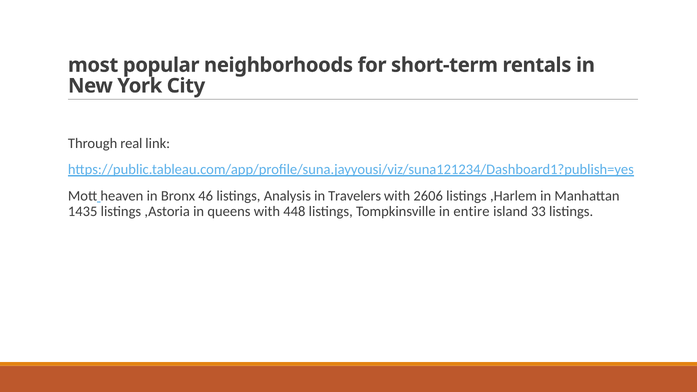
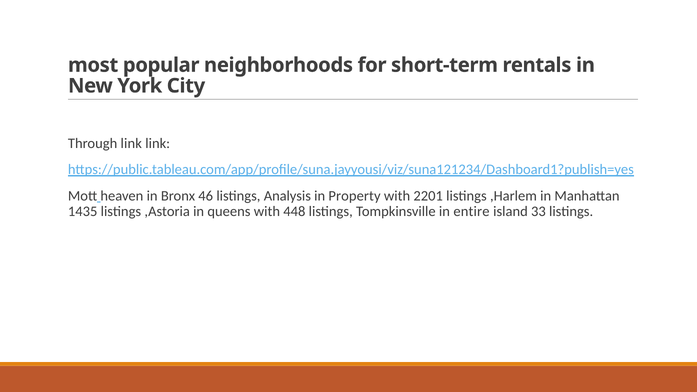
Through real: real -> link
Travelers: Travelers -> Property
2606: 2606 -> 2201
